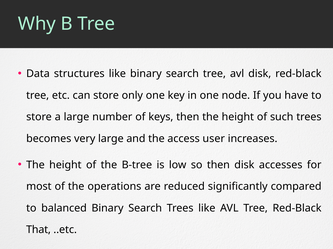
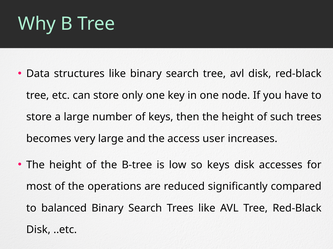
so then: then -> keys
That at (38, 230): That -> Disk
